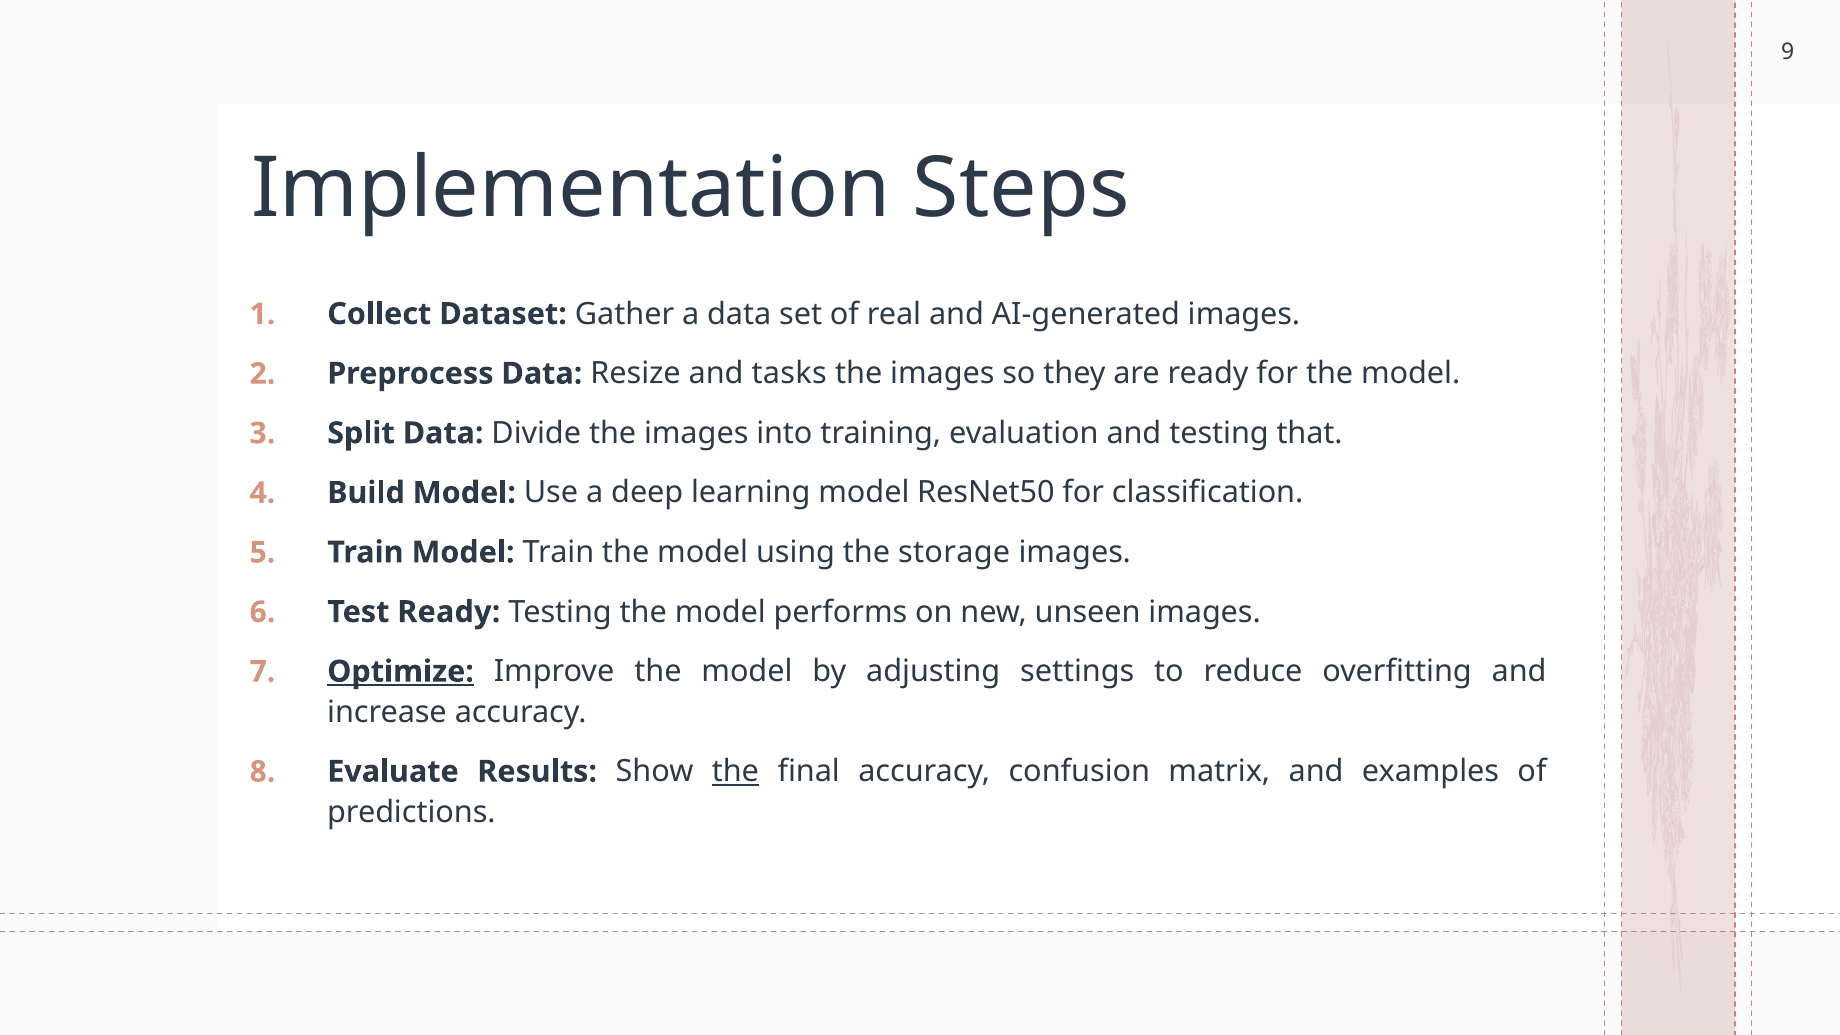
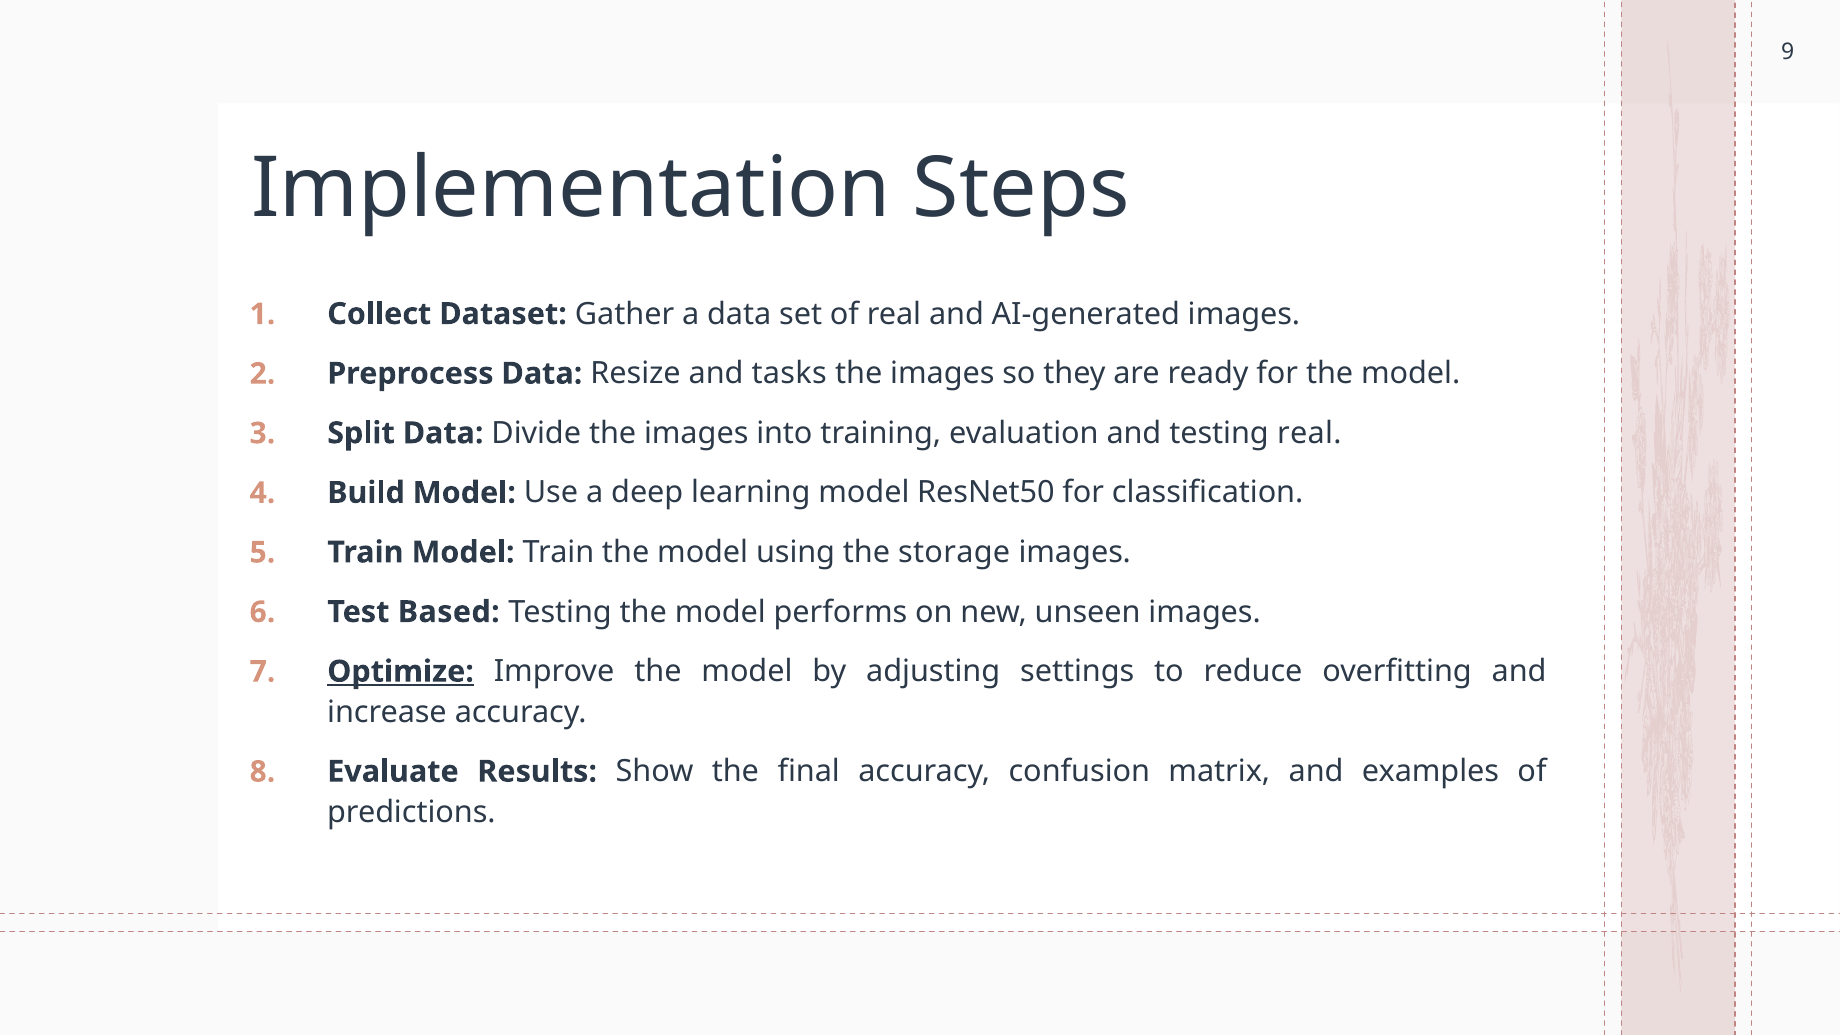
testing that: that -> real
Test Ready: Ready -> Based
the at (735, 772) underline: present -> none
